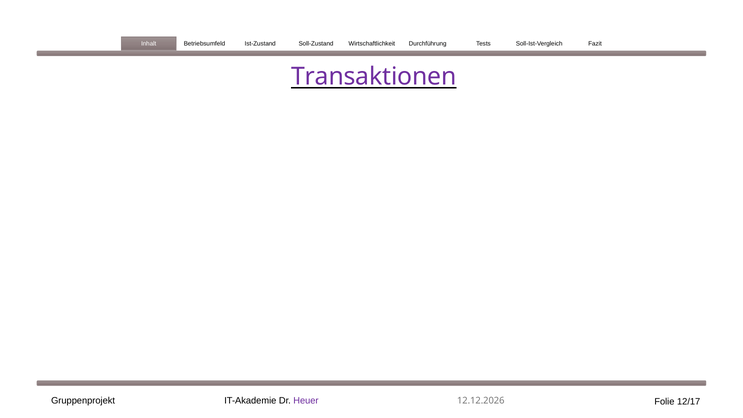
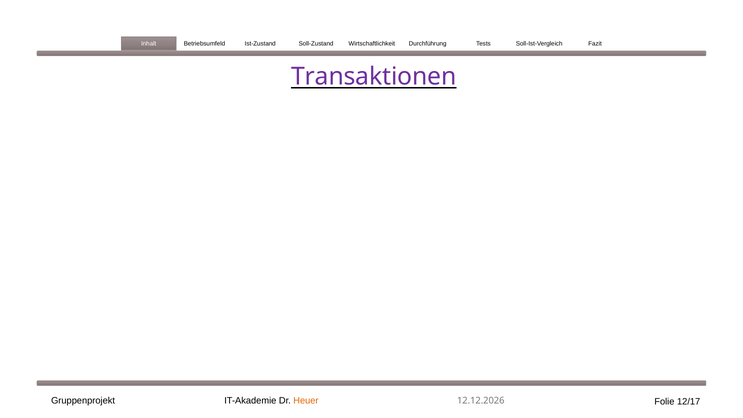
Heuer colour: purple -> orange
